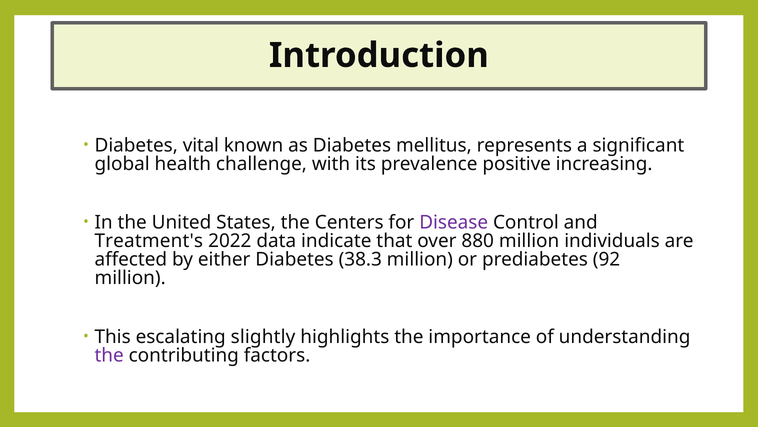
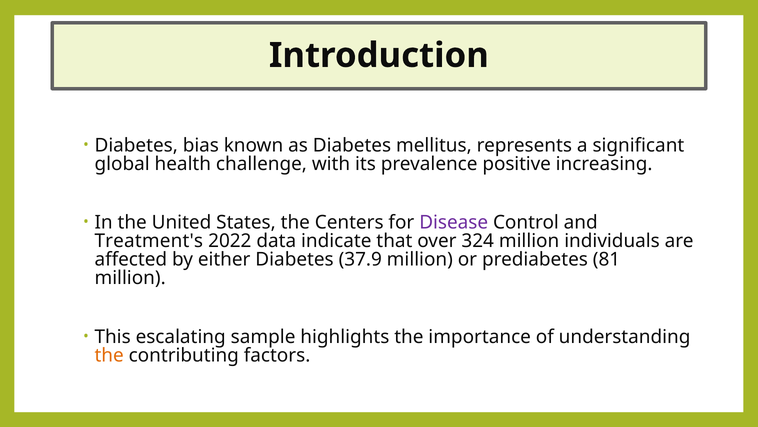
vital: vital -> bias
880: 880 -> 324
38.3: 38.3 -> 37.9
92: 92 -> 81
slightly: slightly -> sample
the at (109, 355) colour: purple -> orange
